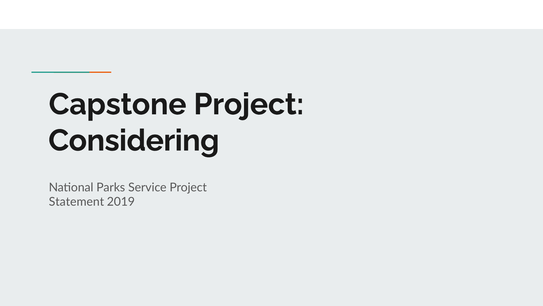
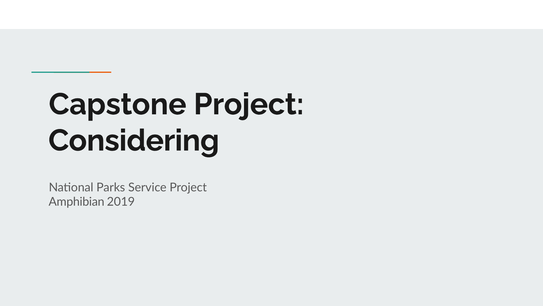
Statement: Statement -> Amphibian
